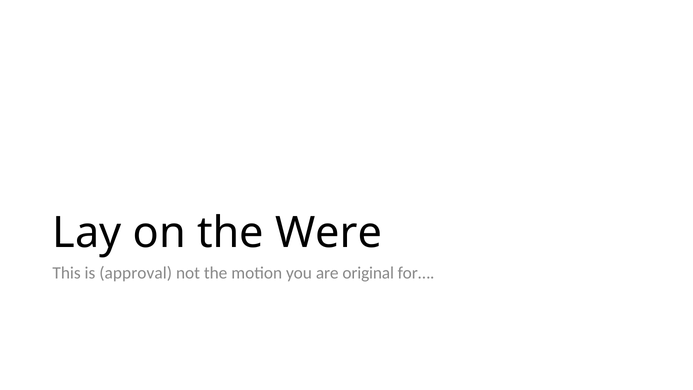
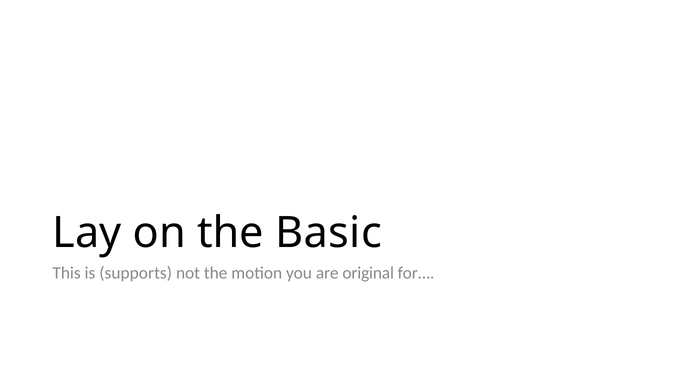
Were: Were -> Basic
approval: approval -> supports
